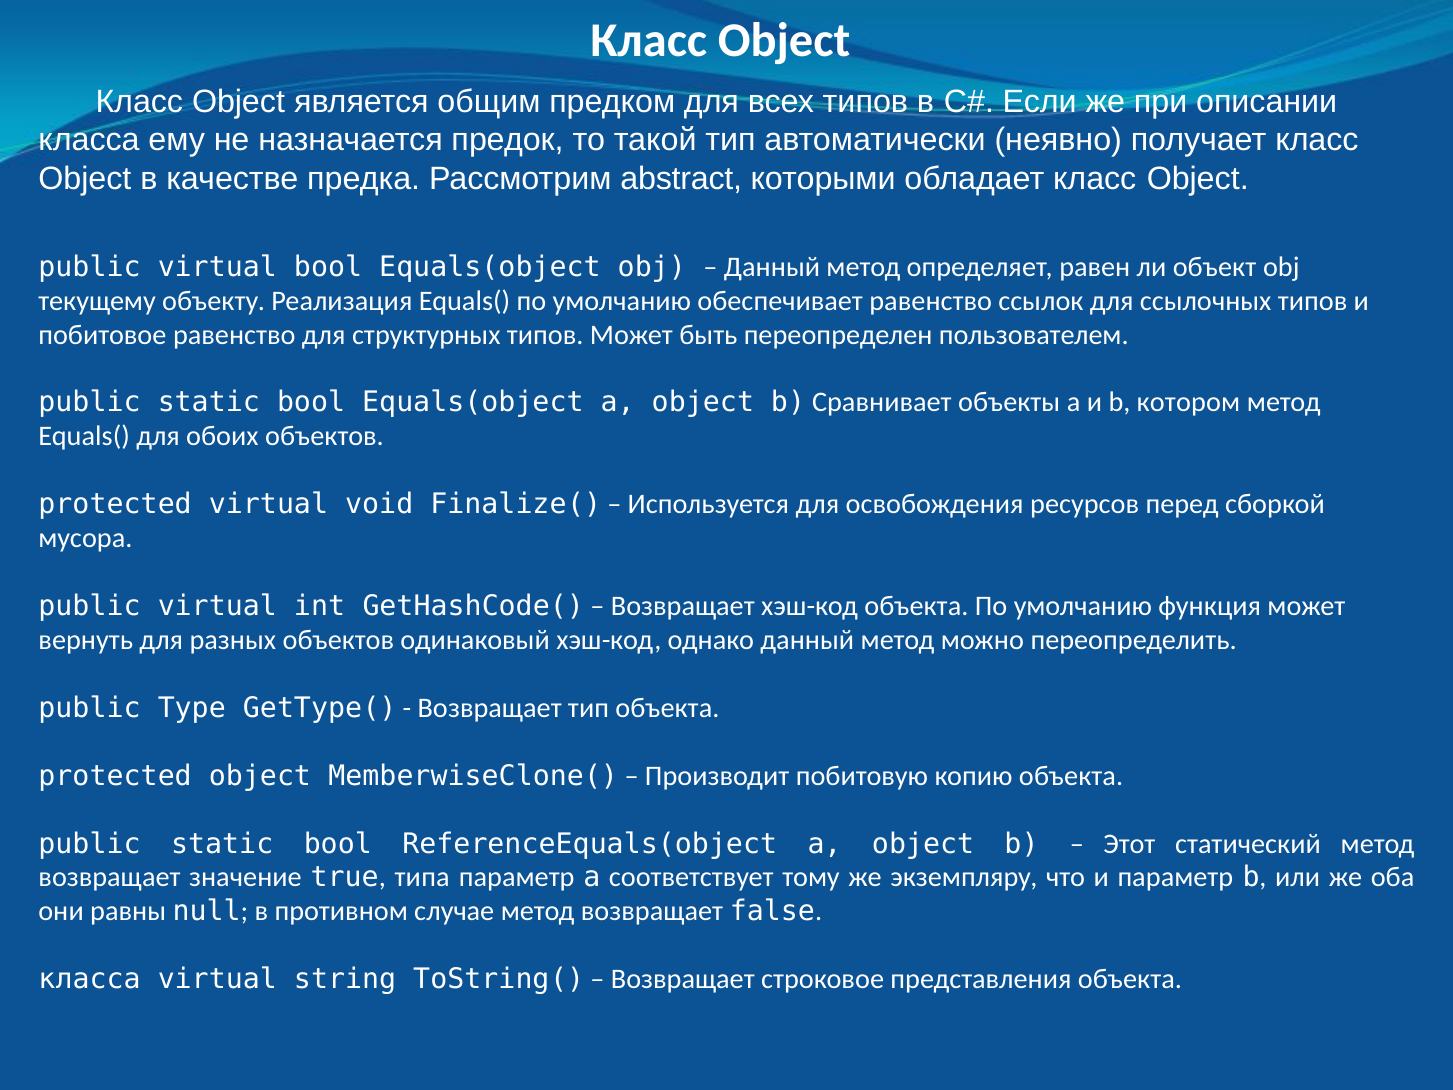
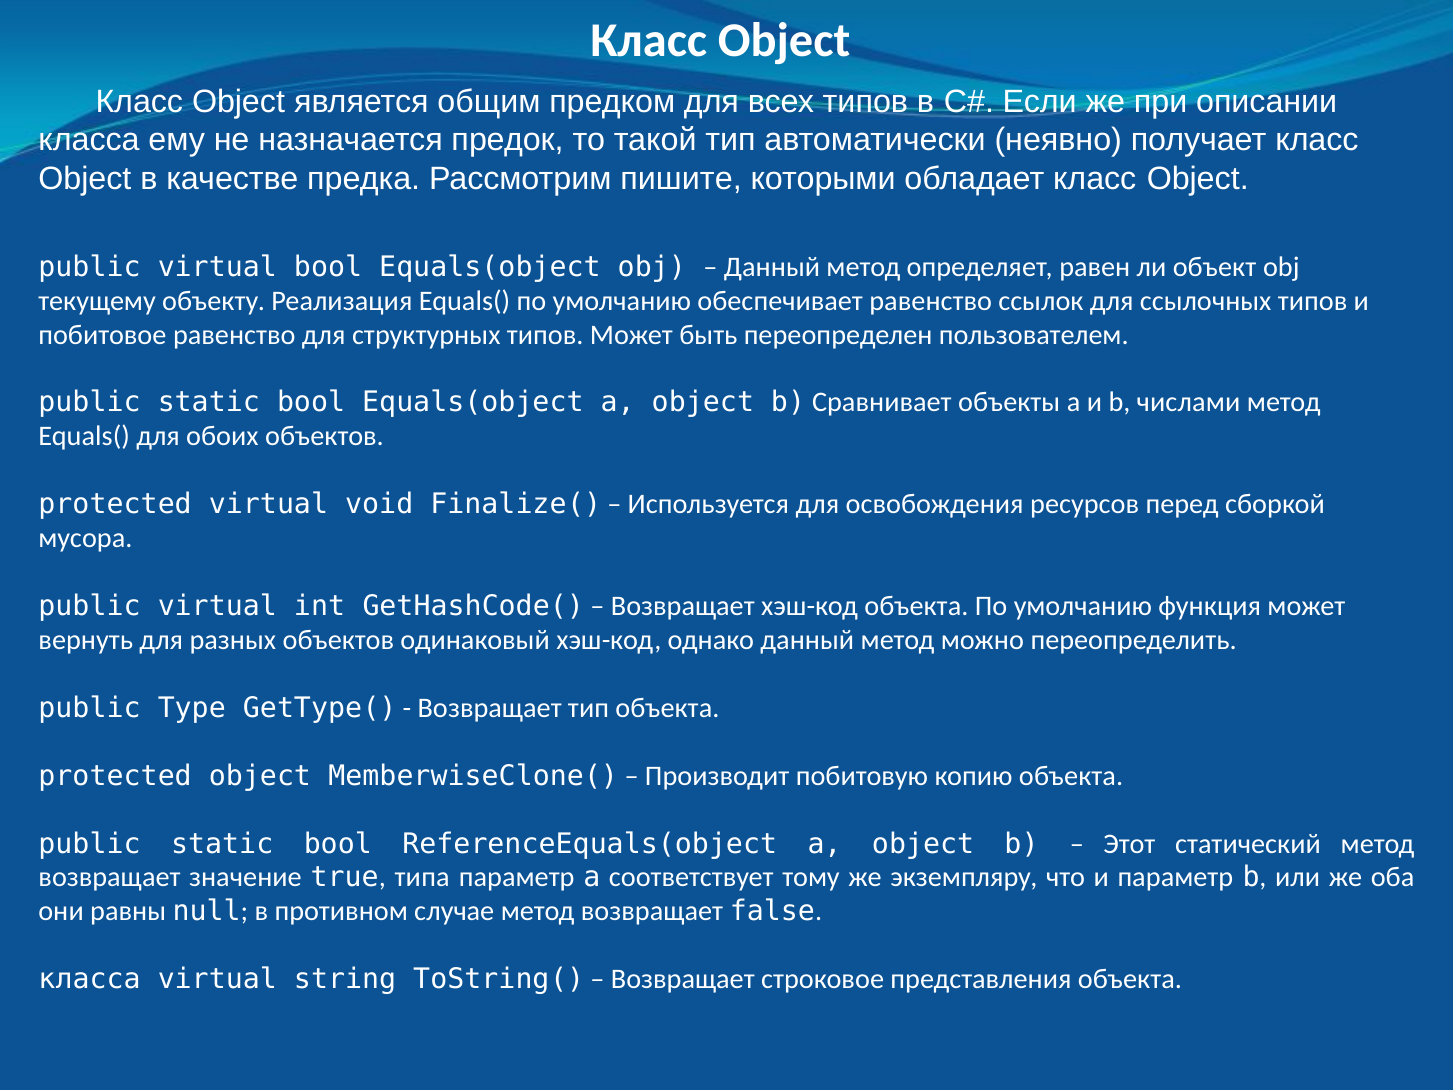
abstract: abstract -> пишите
котором: котором -> числами
